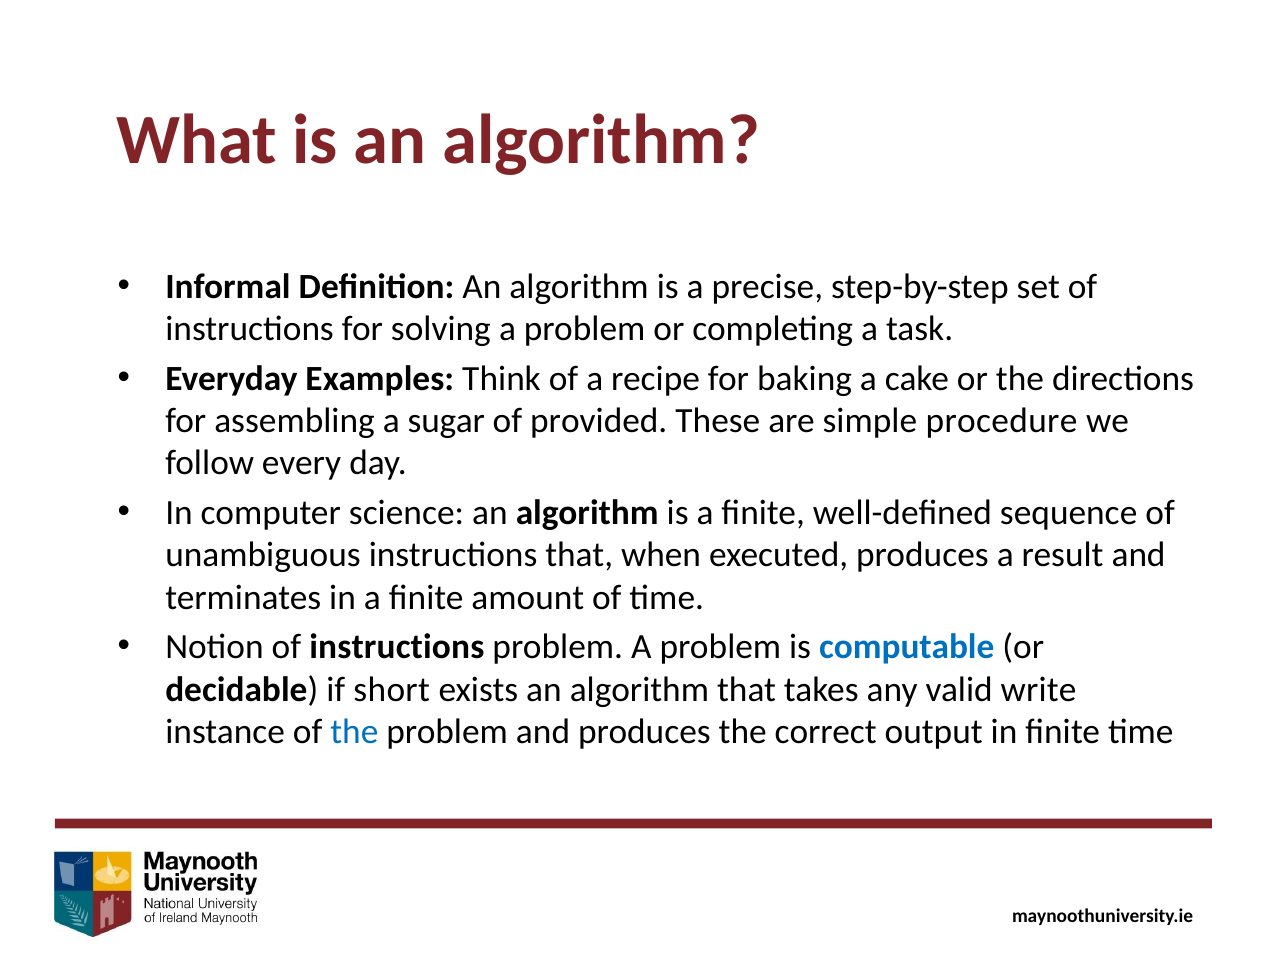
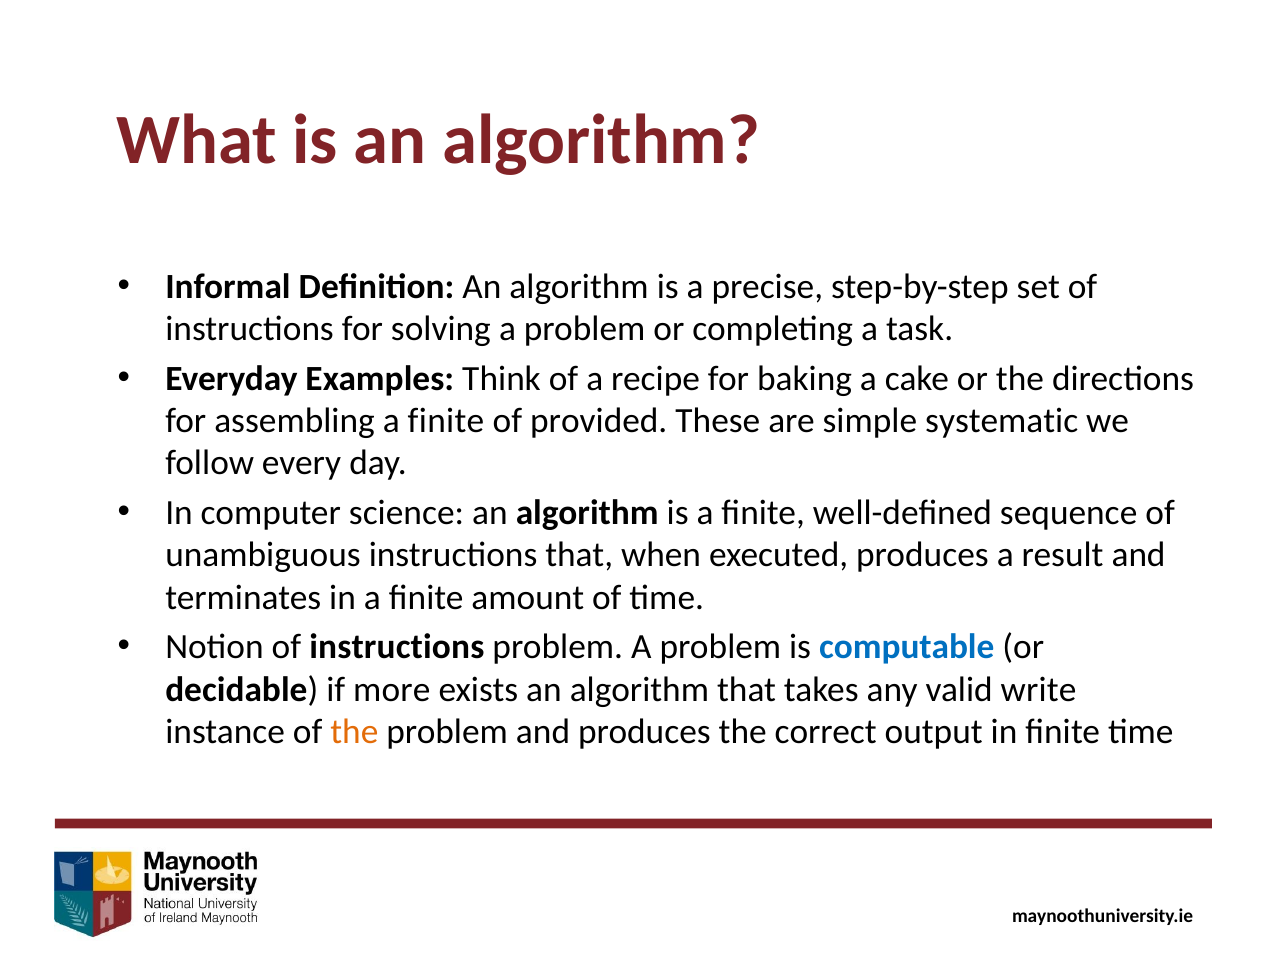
assembling a sugar: sugar -> finite
procedure: procedure -> systematic
short: short -> more
the at (354, 732) colour: blue -> orange
